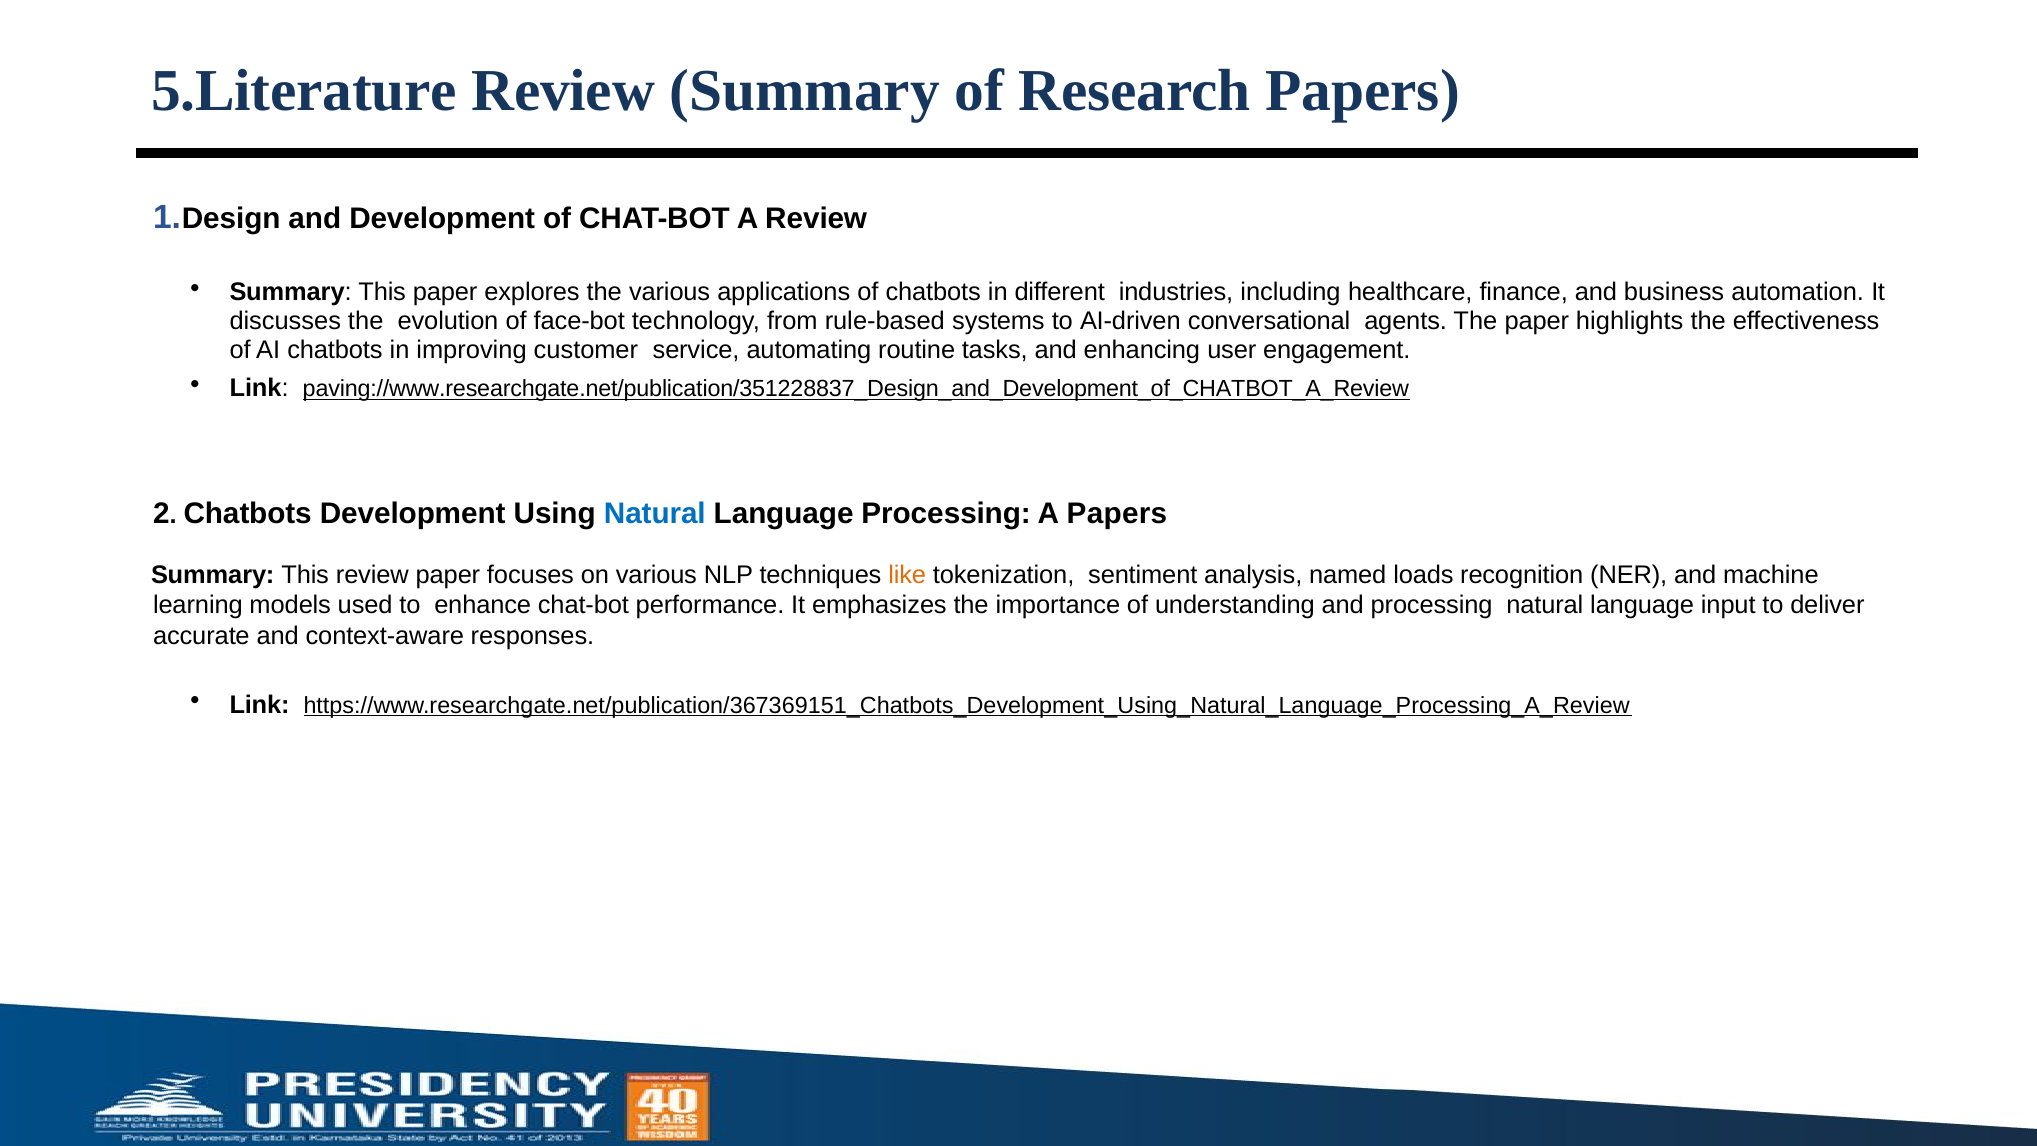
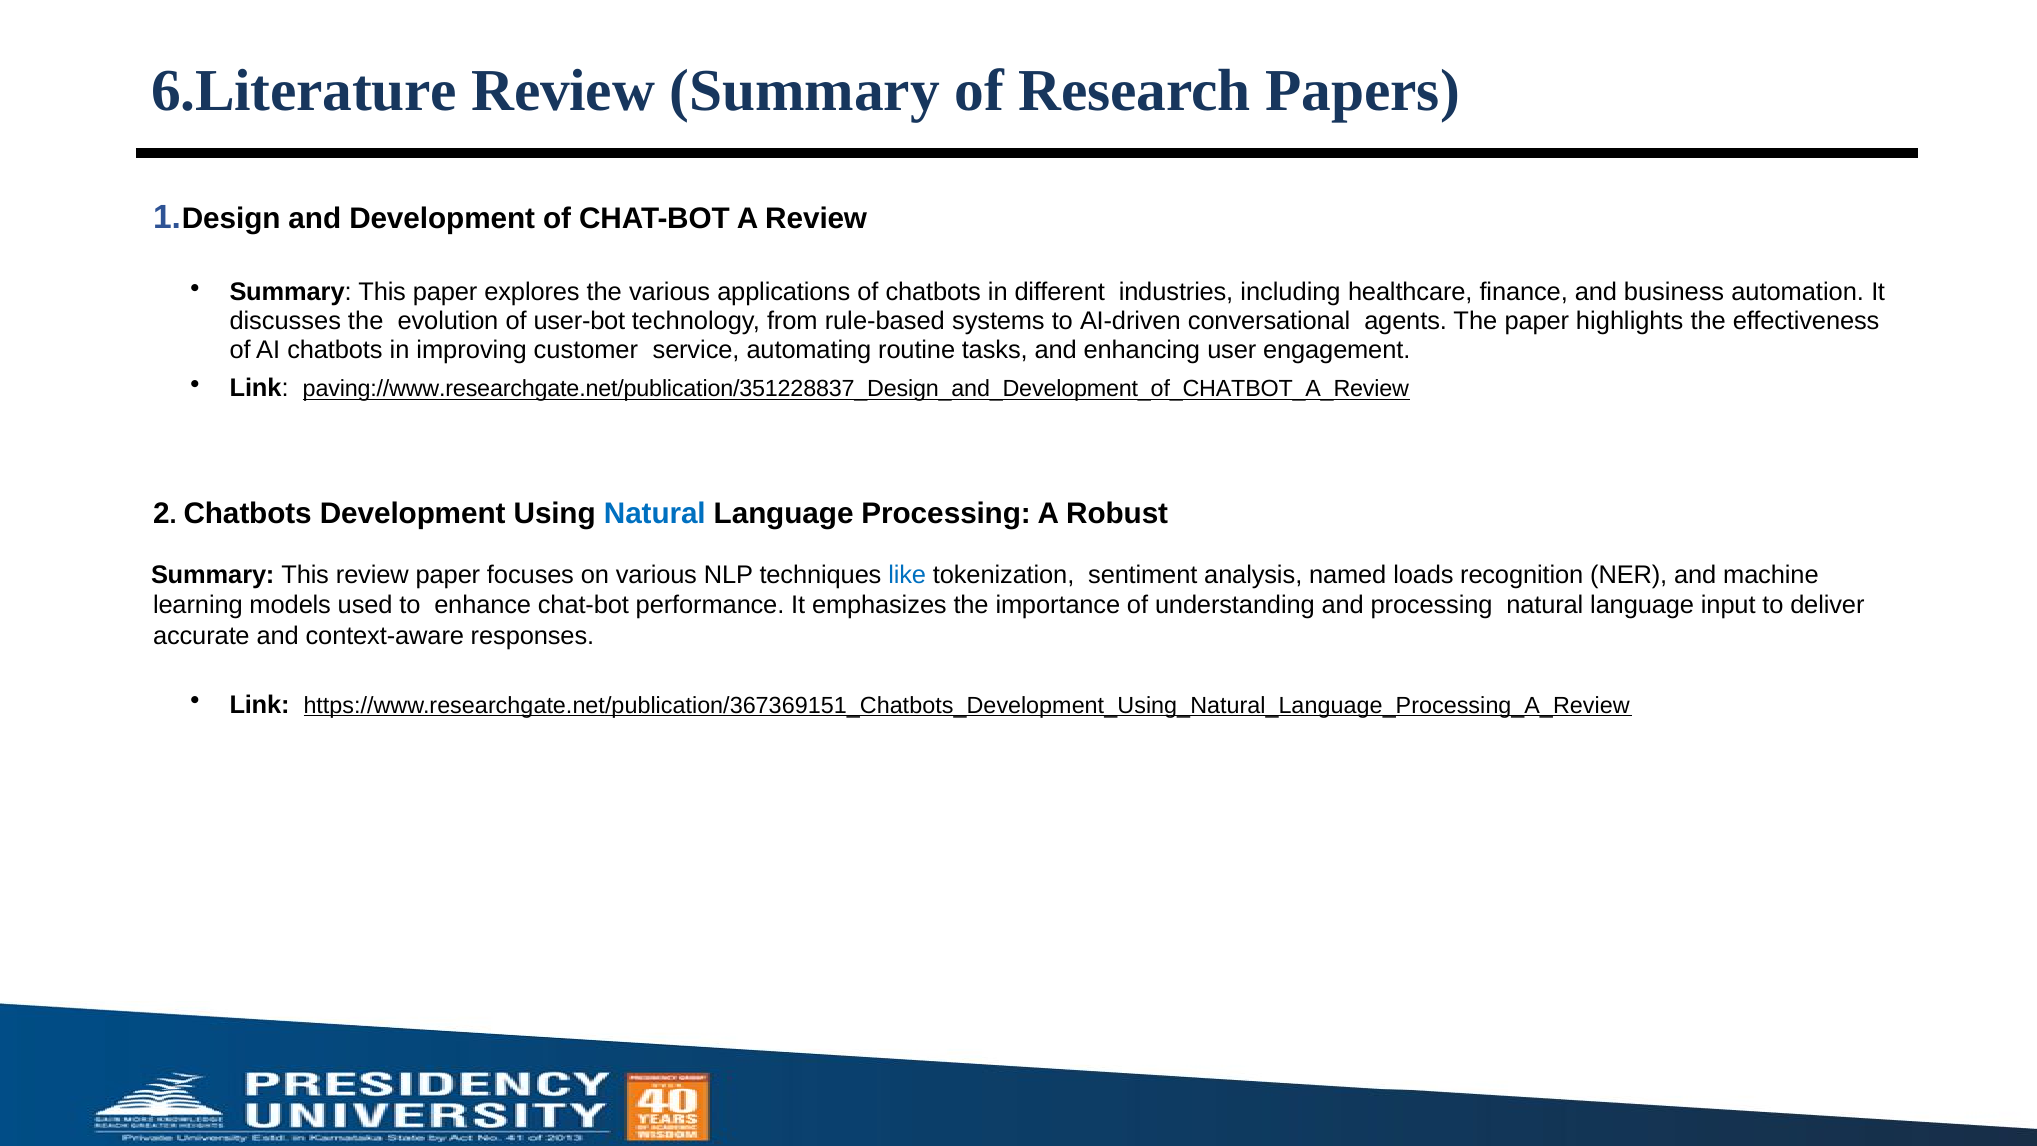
5.Literature: 5.Literature -> 6.Literature
face-bot: face-bot -> user-bot
A Papers: Papers -> Robust
like colour: orange -> blue
